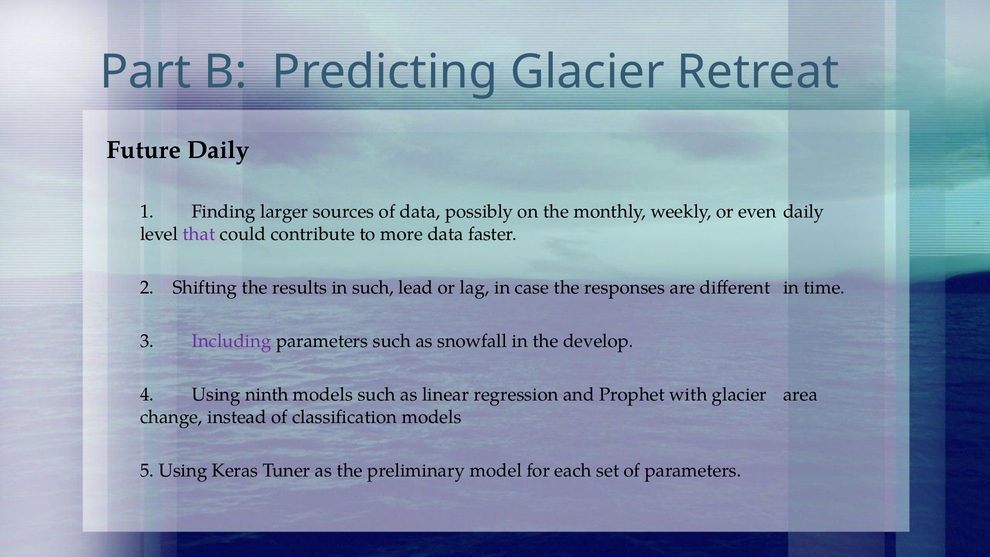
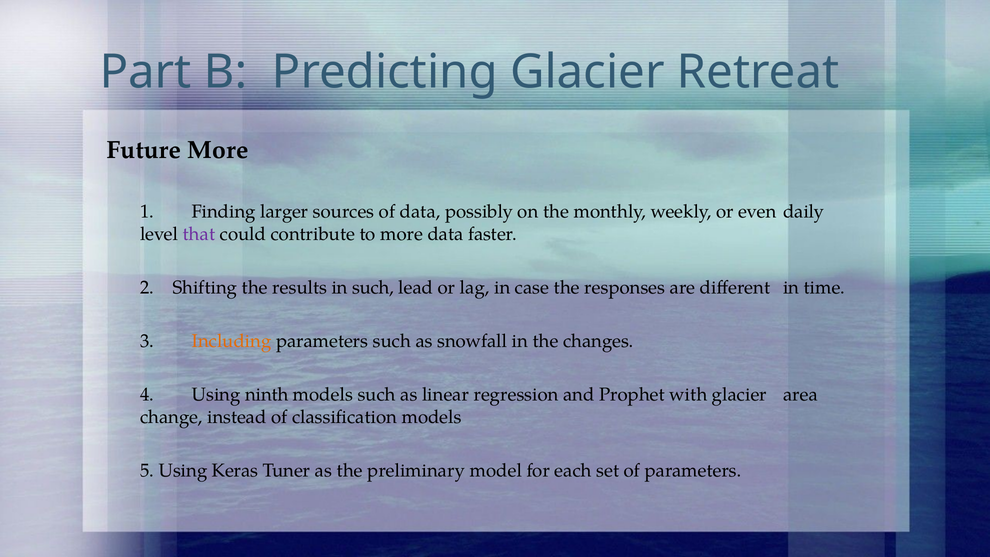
Future Daily: Daily -> More
Including colour: purple -> orange
develop: develop -> changes
